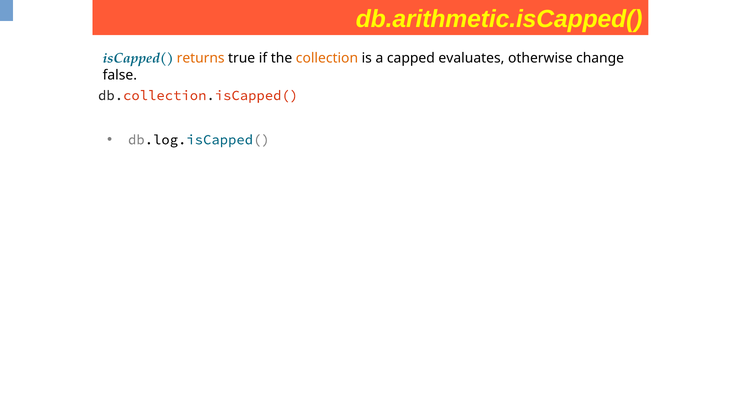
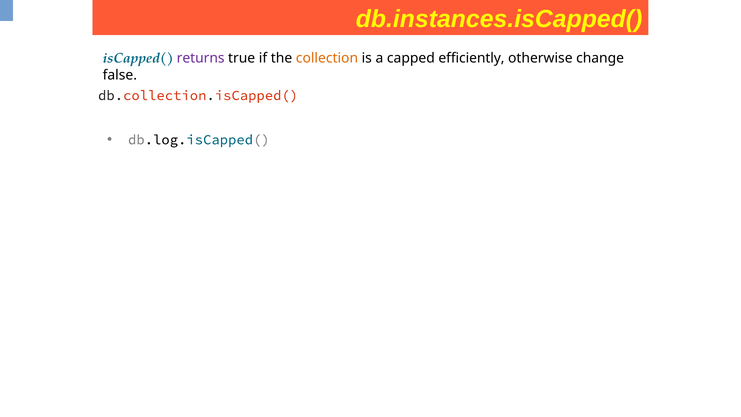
db.arithmetic.isCapped(: db.arithmetic.isCapped( -> db.instances.isCapped(
returns colour: orange -> purple
evaluates: evaluates -> efficiently
